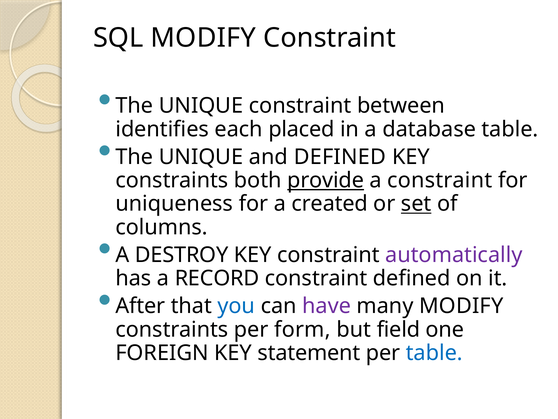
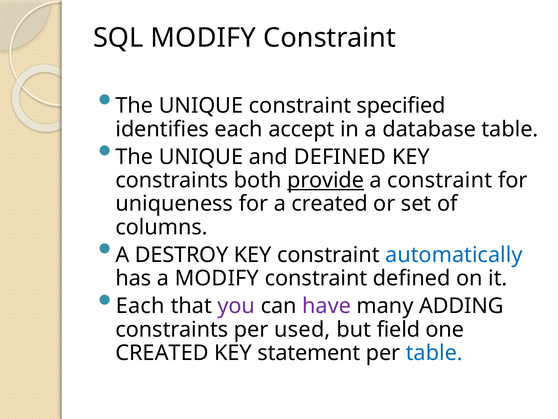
between: between -> specified
placed: placed -> accept
set underline: present -> none
automatically colour: purple -> blue
a RECORD: RECORD -> MODIFY
After at (140, 306): After -> Each
you colour: blue -> purple
many MODIFY: MODIFY -> ADDING
form: form -> used
FOREIGN at (162, 353): FOREIGN -> CREATED
